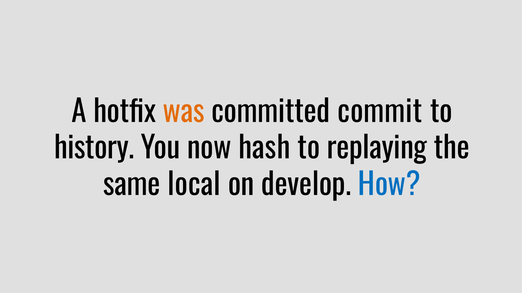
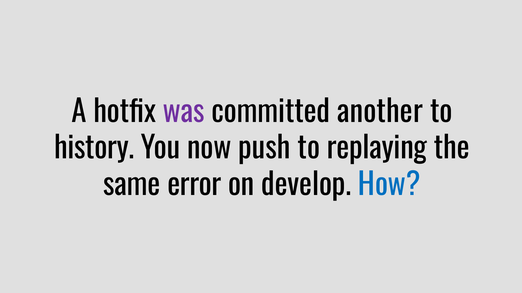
was colour: orange -> purple
commit: commit -> another
hash: hash -> push
local: local -> error
